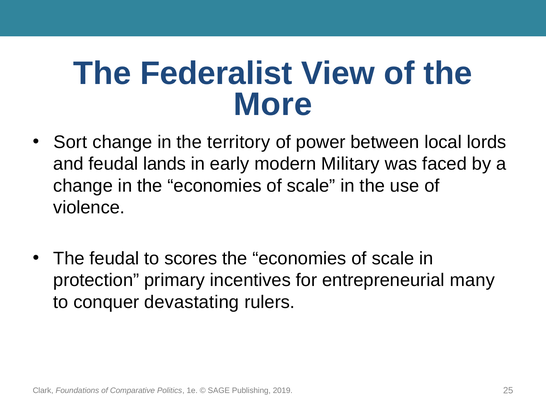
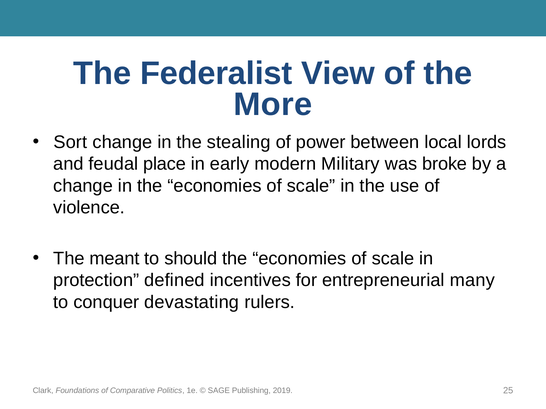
territory: territory -> stealing
lands: lands -> place
faced: faced -> broke
The feudal: feudal -> meant
scores: scores -> should
primary: primary -> defined
